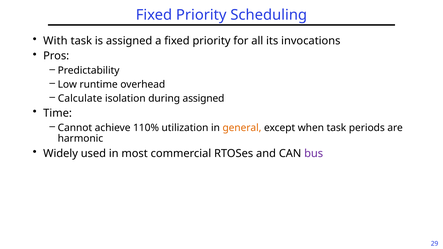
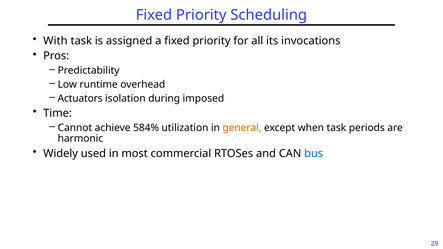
Calculate: Calculate -> Actuators
during assigned: assigned -> imposed
110%: 110% -> 584%
bus colour: purple -> blue
